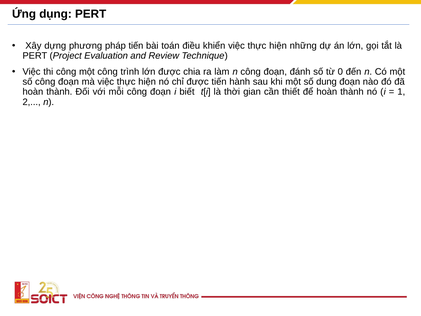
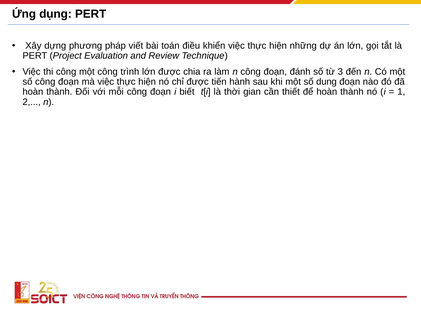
pháp tiến: tiến -> viết
0: 0 -> 3
